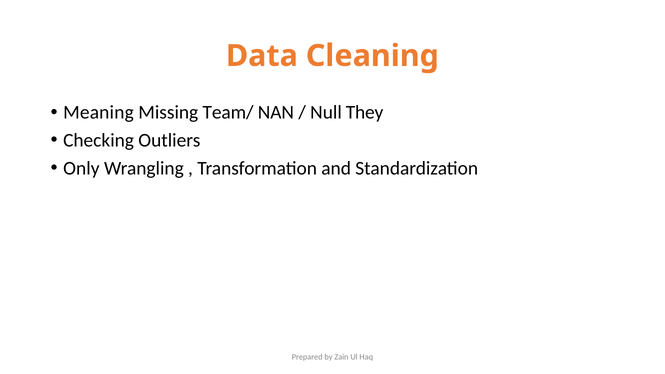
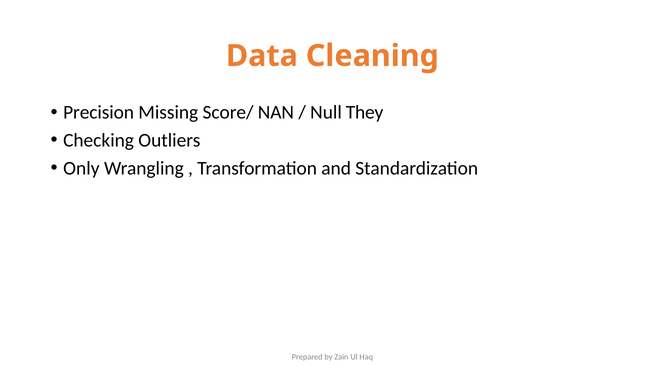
Meaning: Meaning -> Precision
Team/: Team/ -> Score/
